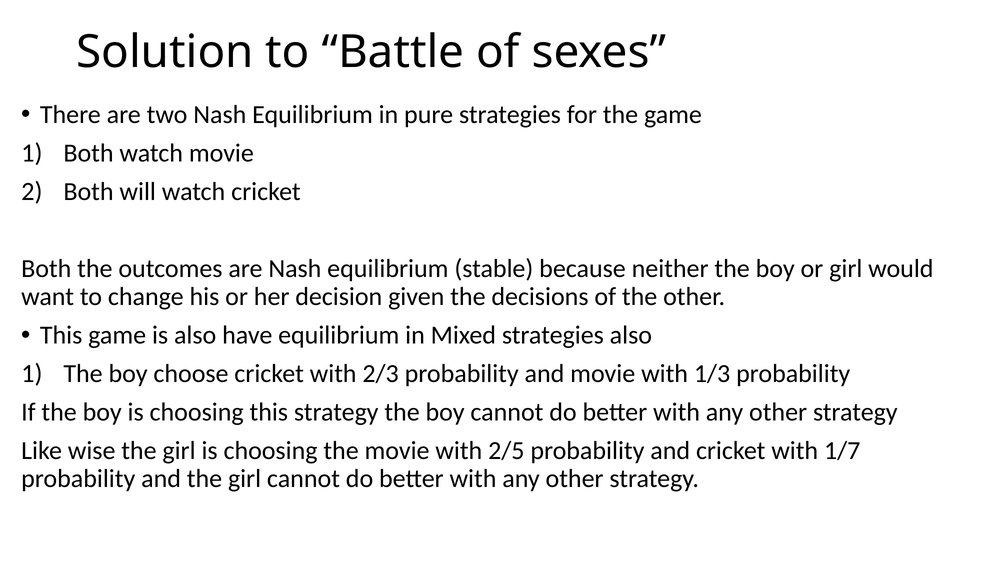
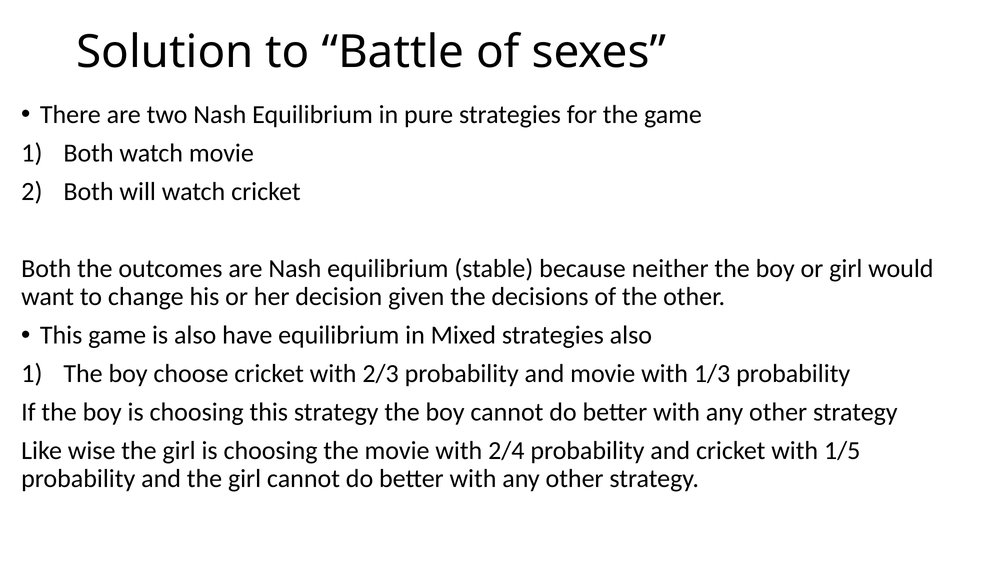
2/5: 2/5 -> 2/4
1/7: 1/7 -> 1/5
